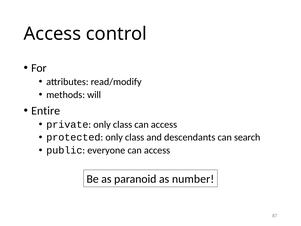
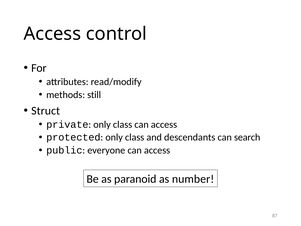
will: will -> still
Entire: Entire -> Struct
